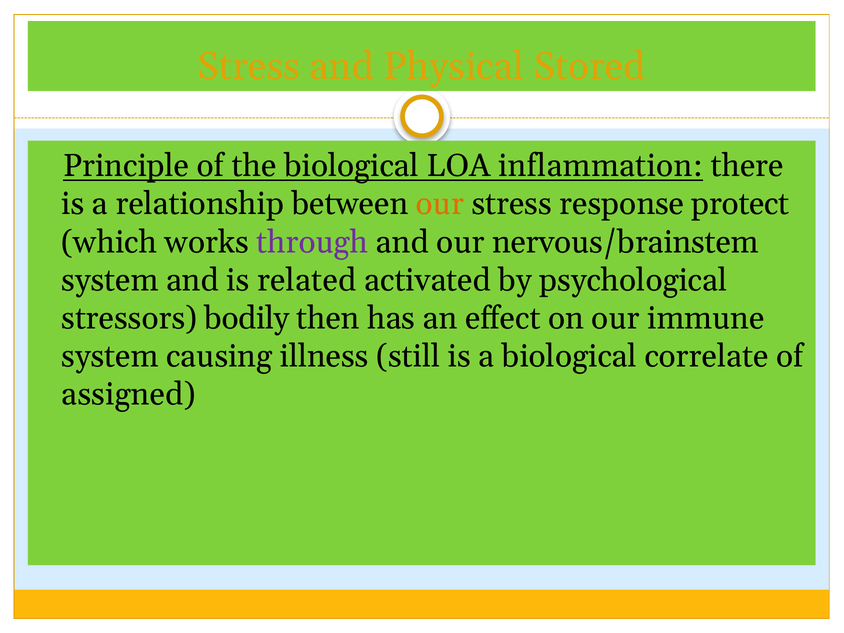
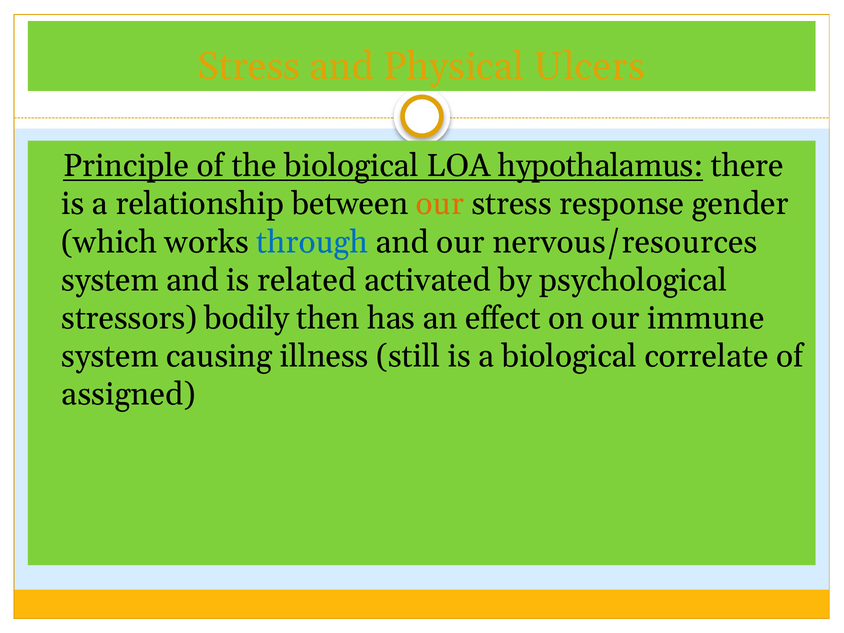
Stored: Stored -> Ulcers
inflammation: inflammation -> hypothalamus
protect: protect -> gender
through colour: purple -> blue
nervous/brainstem: nervous/brainstem -> nervous/resources
